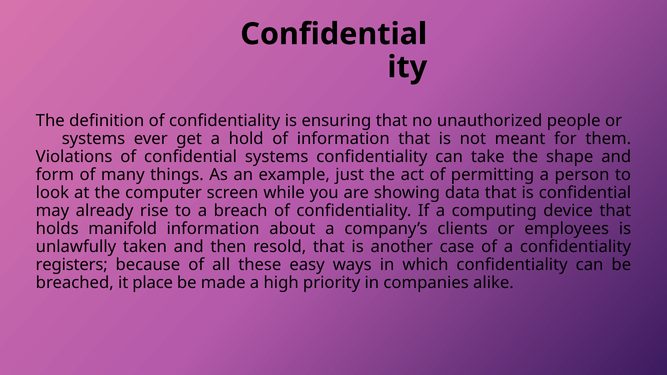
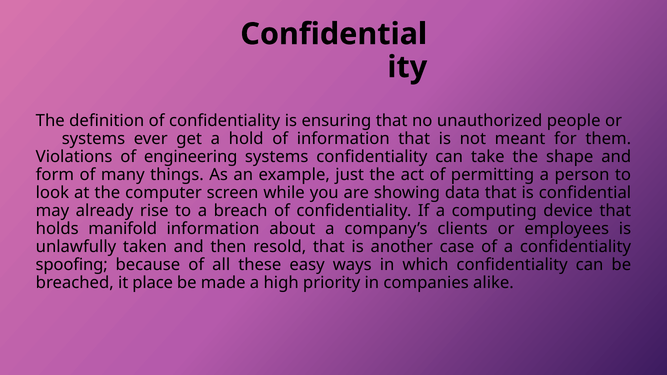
of confidential: confidential -> engineering
registers: registers -> spoofing
